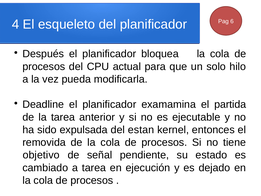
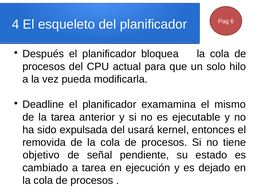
partida: partida -> mismo
estan: estan -> usará
